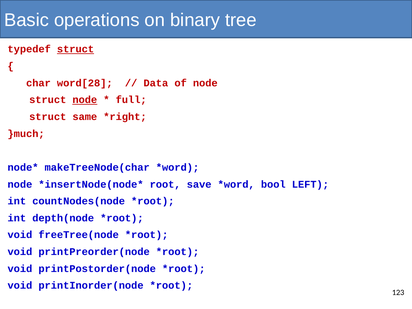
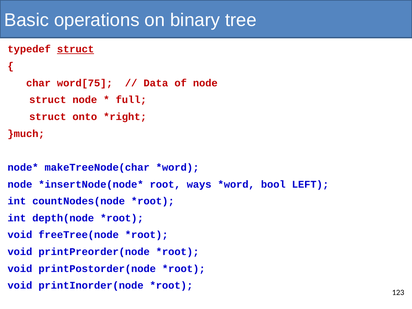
word[28: word[28 -> word[75
node at (85, 100) underline: present -> none
same: same -> onto
save: save -> ways
